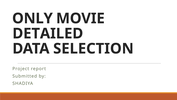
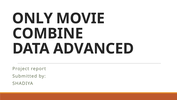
DETAILED: DETAILED -> COMBINE
SELECTION: SELECTION -> ADVANCED
